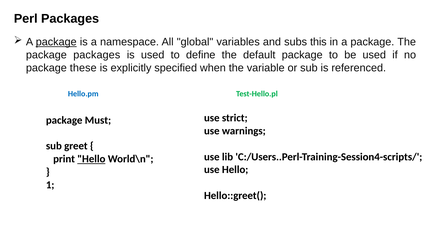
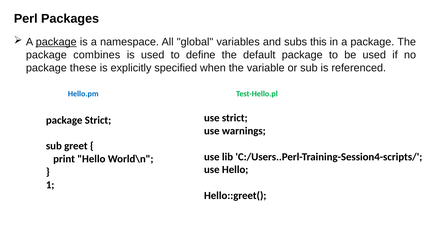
package packages: packages -> combines
package Must: Must -> Strict
Hello at (91, 159) underline: present -> none
